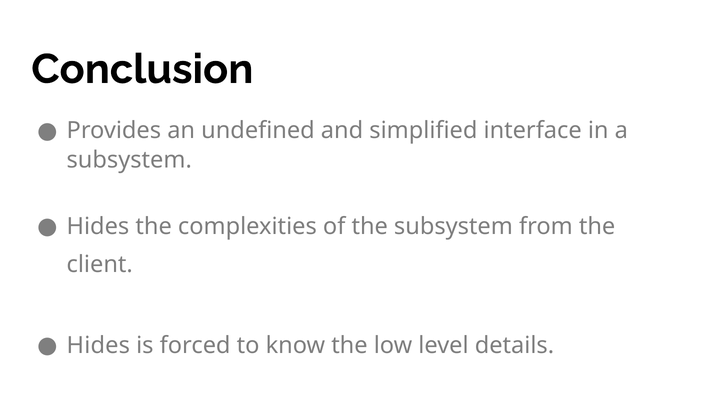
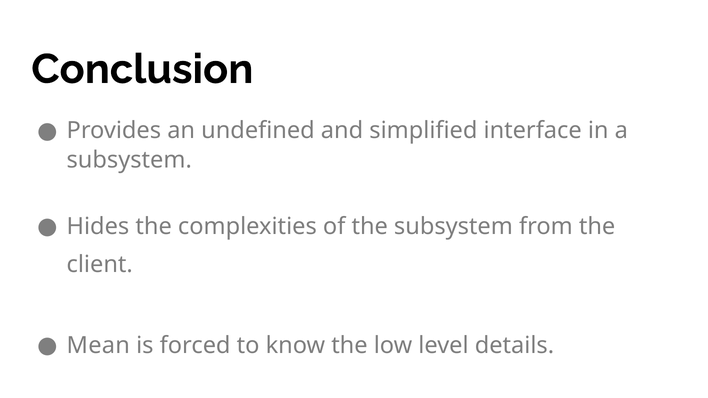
Hides at (98, 346): Hides -> Mean
